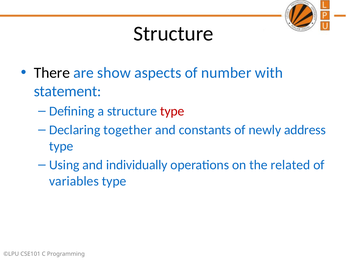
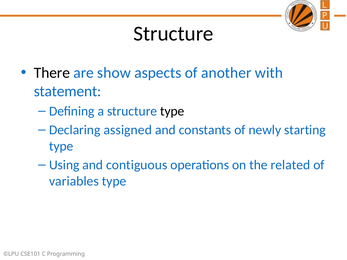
number: number -> another
type at (172, 111) colour: red -> black
together: together -> assigned
address: address -> starting
individually: individually -> contiguous
